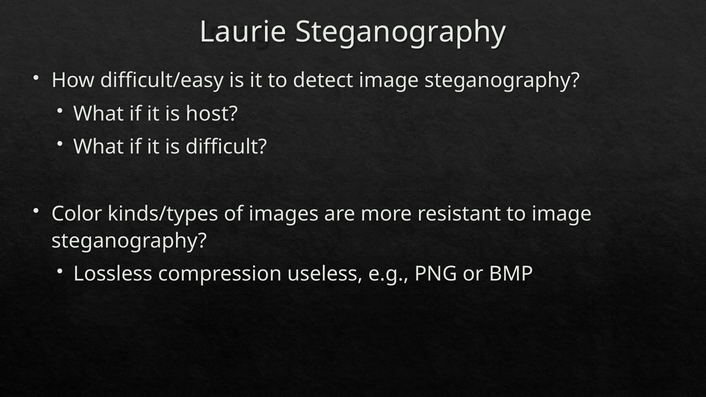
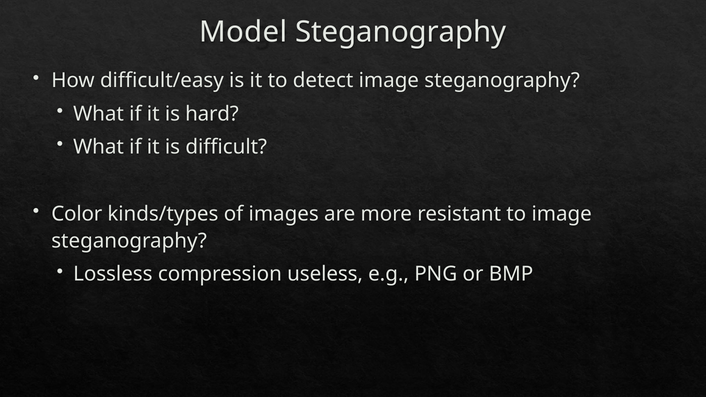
Laurie: Laurie -> Model
host: host -> hard
